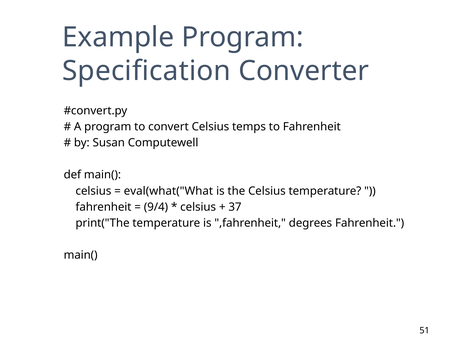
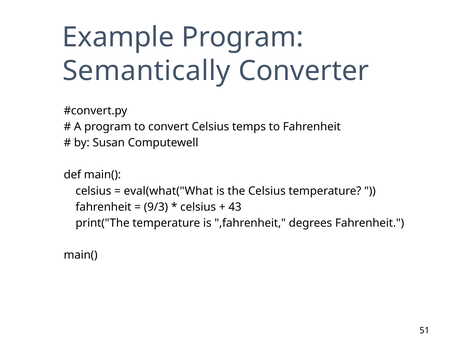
Specification: Specification -> Semantically
9/4: 9/4 -> 9/3
37: 37 -> 43
